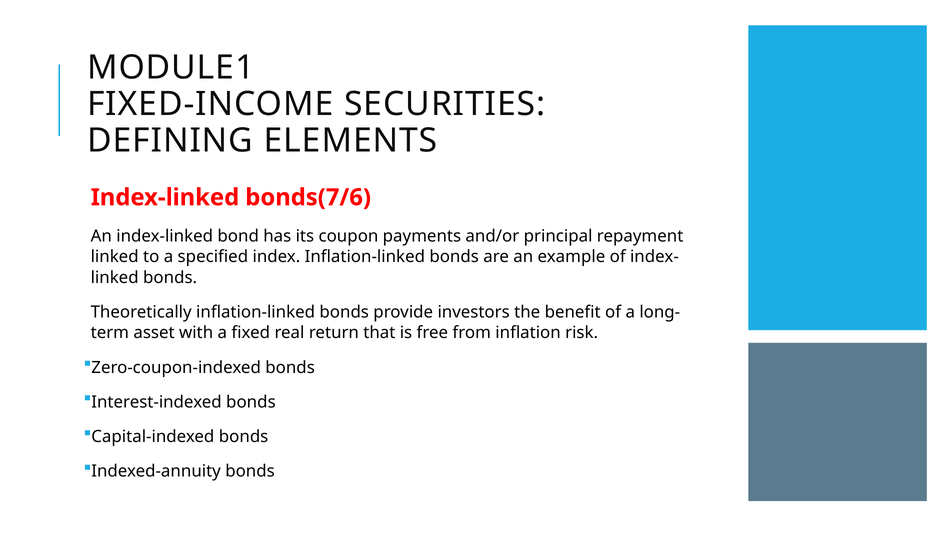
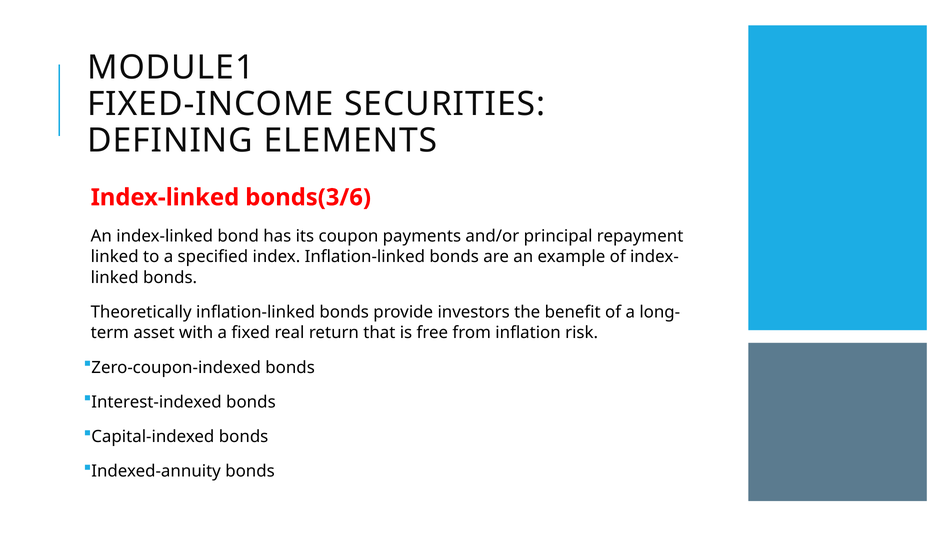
bonds(7/6: bonds(7/6 -> bonds(3/6
